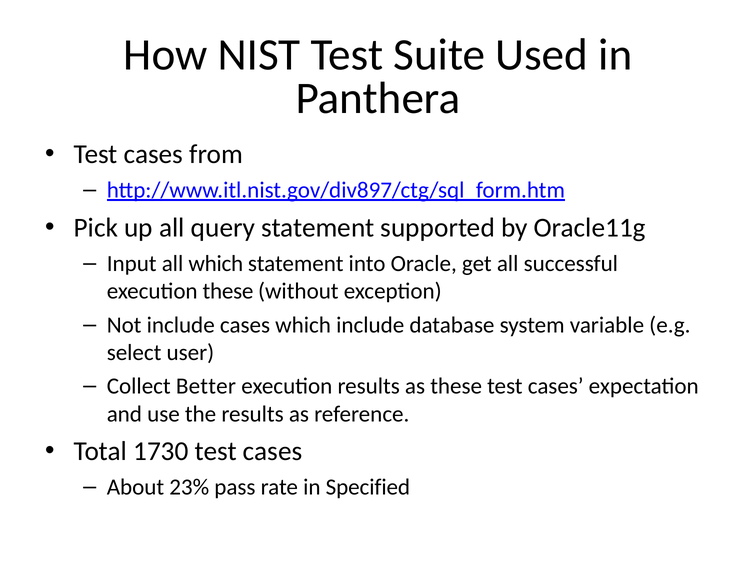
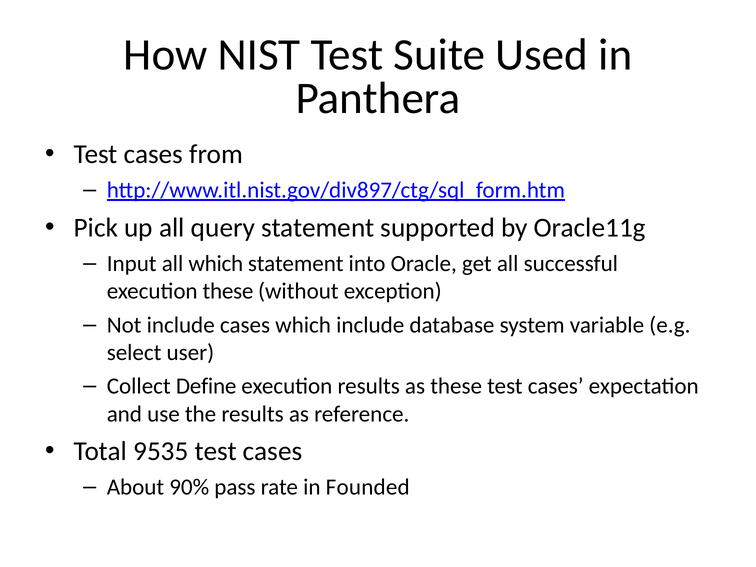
Better: Better -> Define
1730: 1730 -> 9535
23%: 23% -> 90%
Specified: Specified -> Founded
